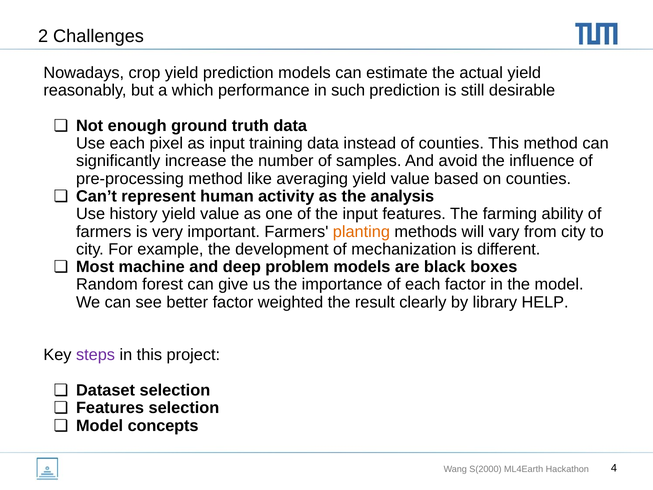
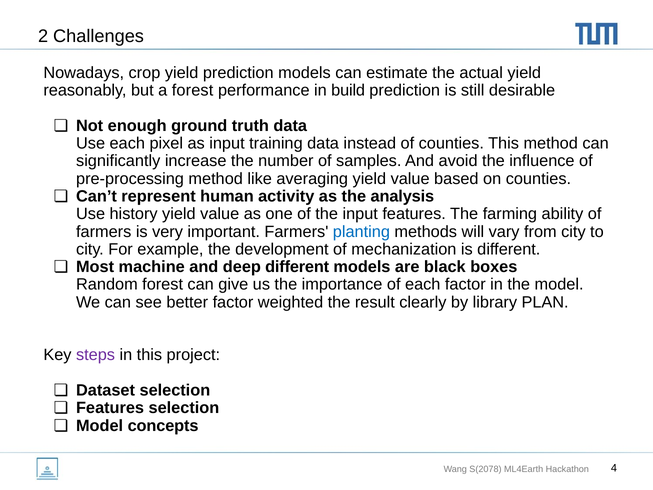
a which: which -> forest
such: such -> build
planting colour: orange -> blue
deep problem: problem -> different
HELP: HELP -> PLAN
S(2000: S(2000 -> S(2078
